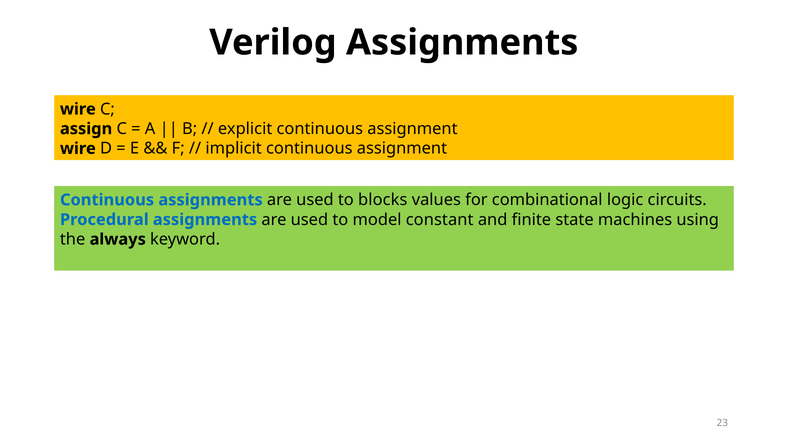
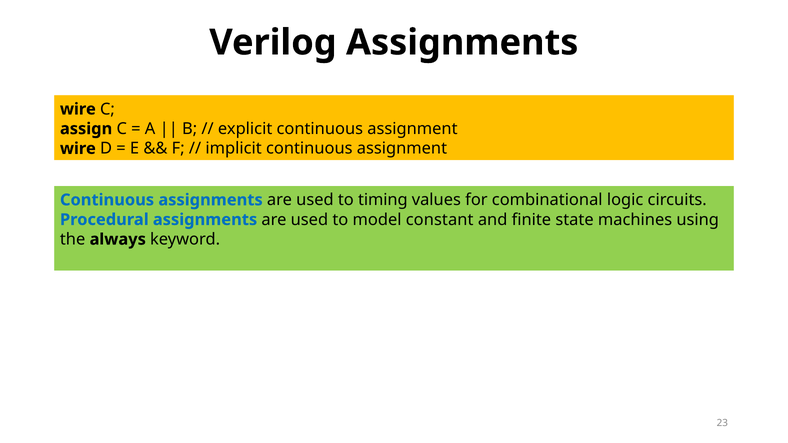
blocks: blocks -> timing
